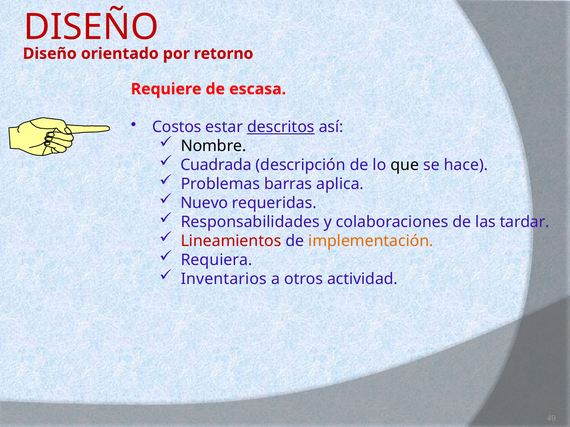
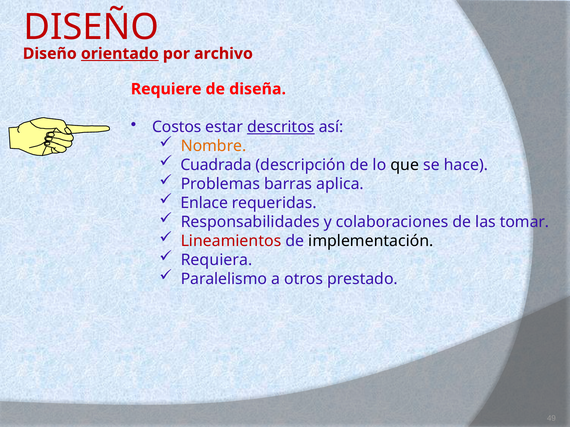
orientado underline: none -> present
retorno: retorno -> archivo
escasa: escasa -> diseña
Nombre colour: black -> orange
Nuevo: Nuevo -> Enlace
tardar: tardar -> tomar
implementación colour: orange -> black
Inventarios: Inventarios -> Paralelismo
actividad: actividad -> prestado
